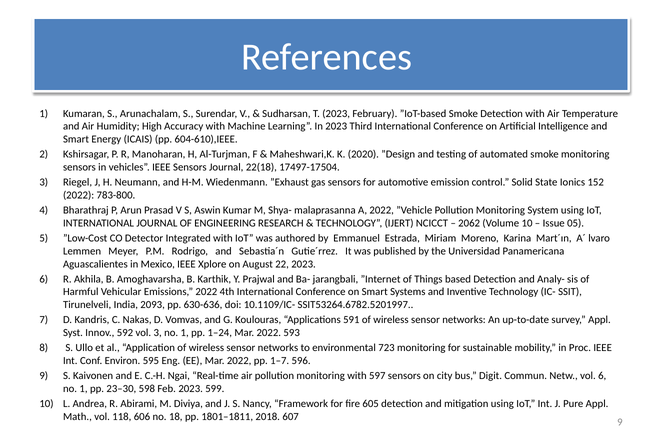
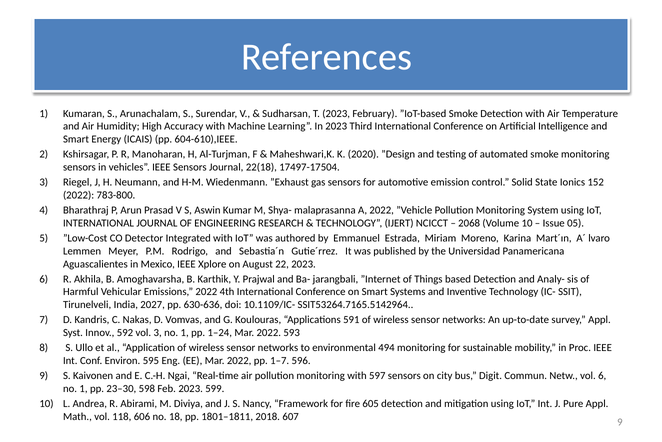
2062: 2062 -> 2068
2093: 2093 -> 2027
SSIT53264.6782.5201997: SSIT53264.6782.5201997 -> SSIT53264.7165.5142964
723: 723 -> 494
